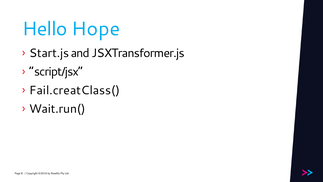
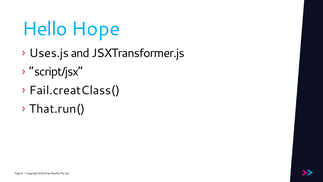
Start.js: Start.js -> Uses.js
Wait.run(: Wait.run( -> That.run(
